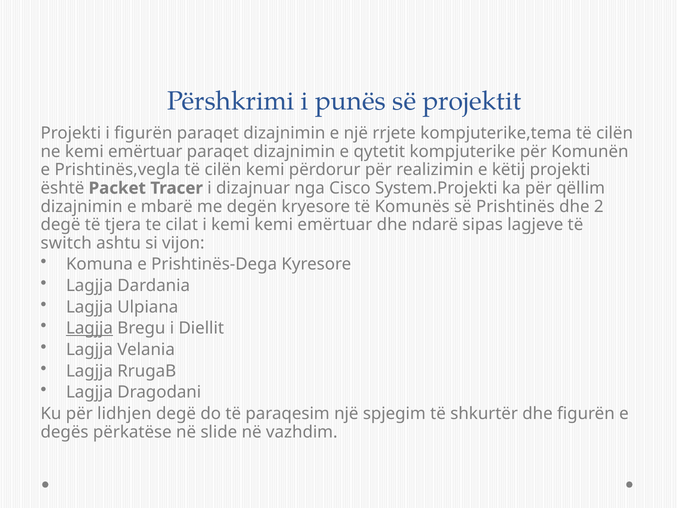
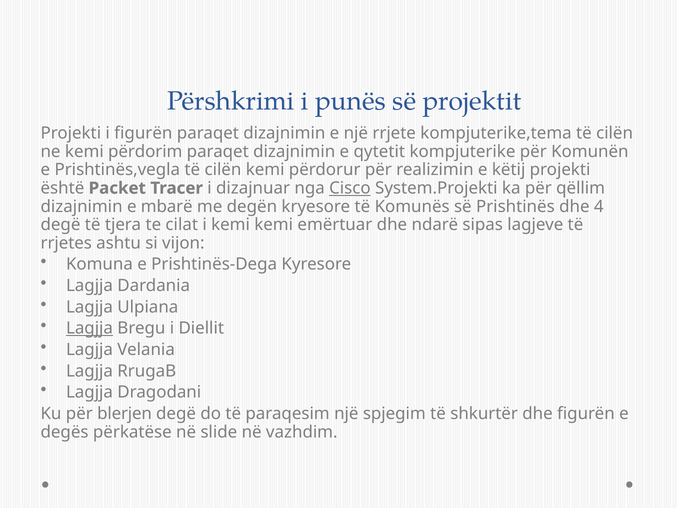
ne kemi emërtuar: emërtuar -> përdorim
Cisco underline: none -> present
2: 2 -> 4
switch: switch -> rrjetes
lidhjen: lidhjen -> blerjen
